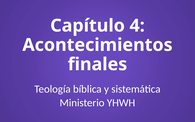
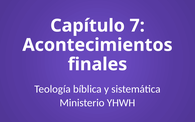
4: 4 -> 7
